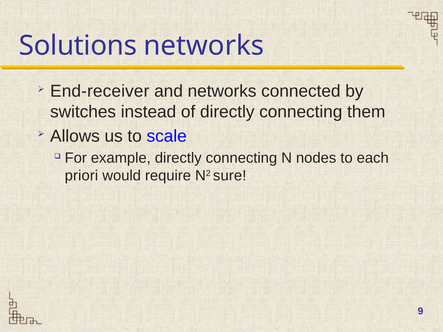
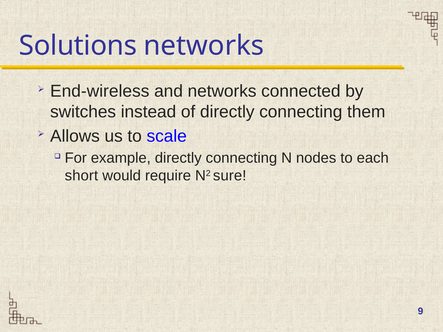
End-receiver: End-receiver -> End-wireless
priori: priori -> short
